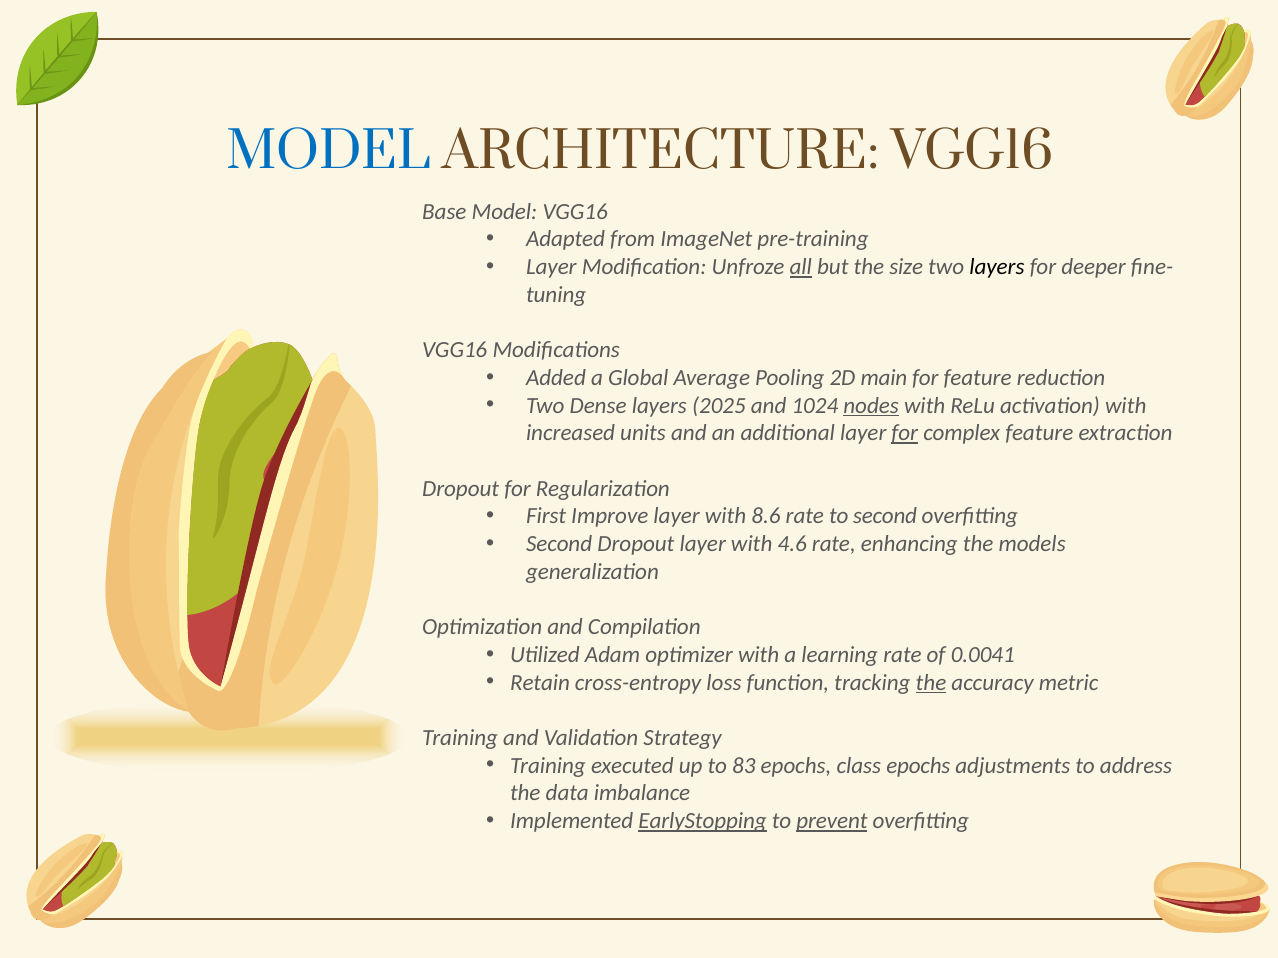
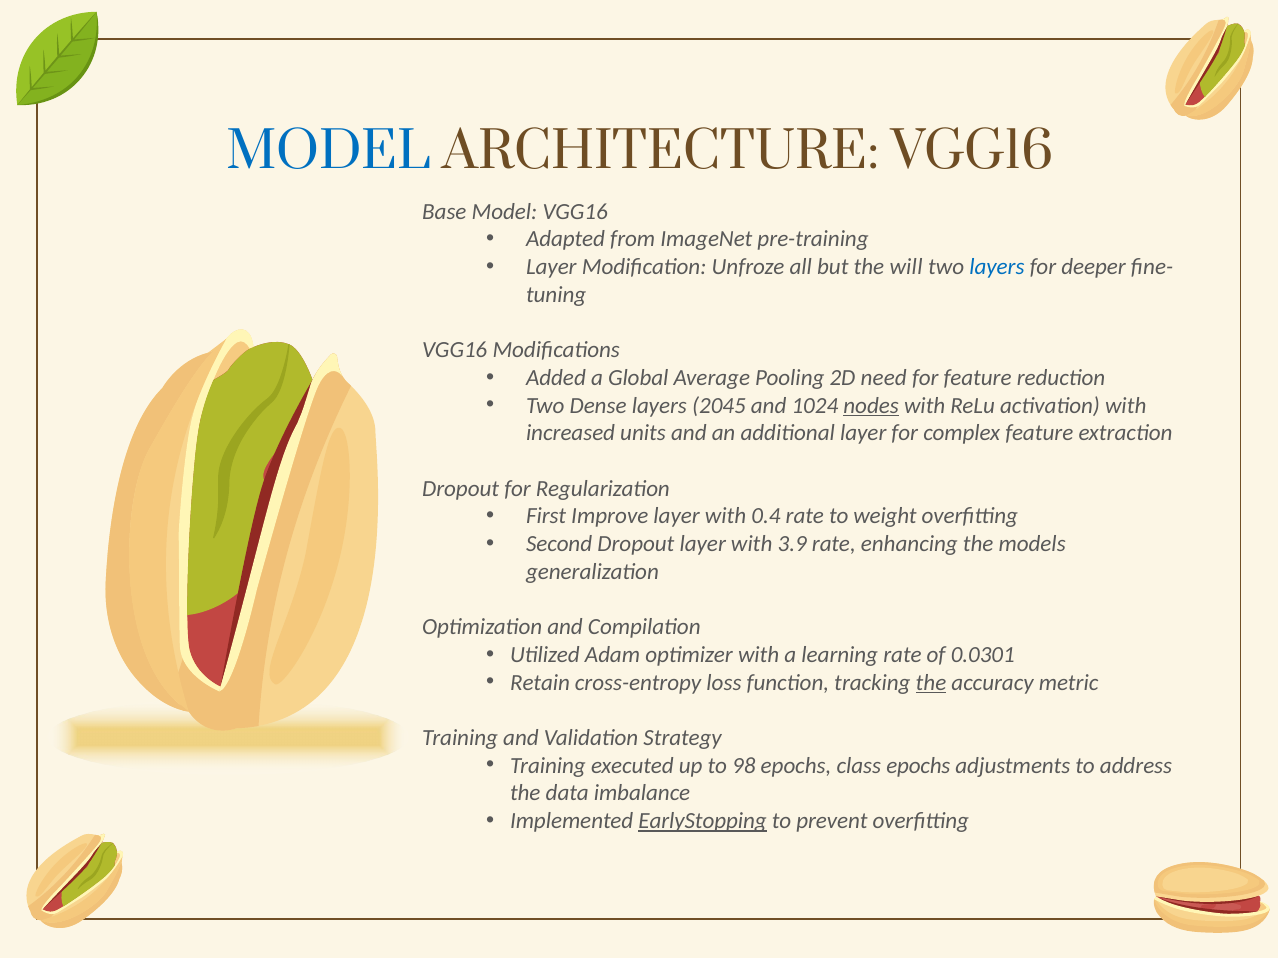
all underline: present -> none
size: size -> will
layers at (997, 267) colour: black -> blue
main: main -> need
2025: 2025 -> 2045
for at (905, 433) underline: present -> none
8.6: 8.6 -> 0.4
to second: second -> weight
4.6: 4.6 -> 3.9
0.0041: 0.0041 -> 0.0301
83: 83 -> 98
prevent underline: present -> none
